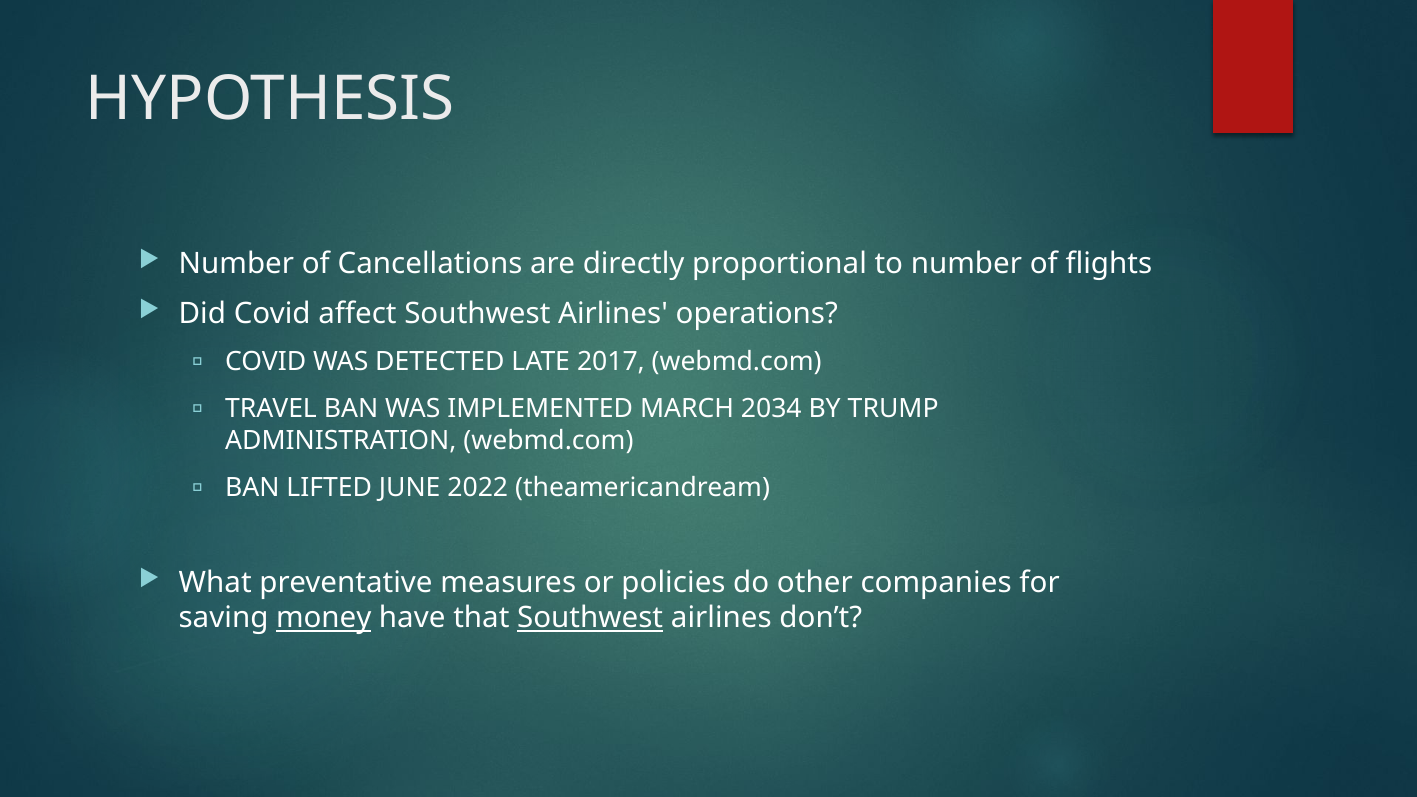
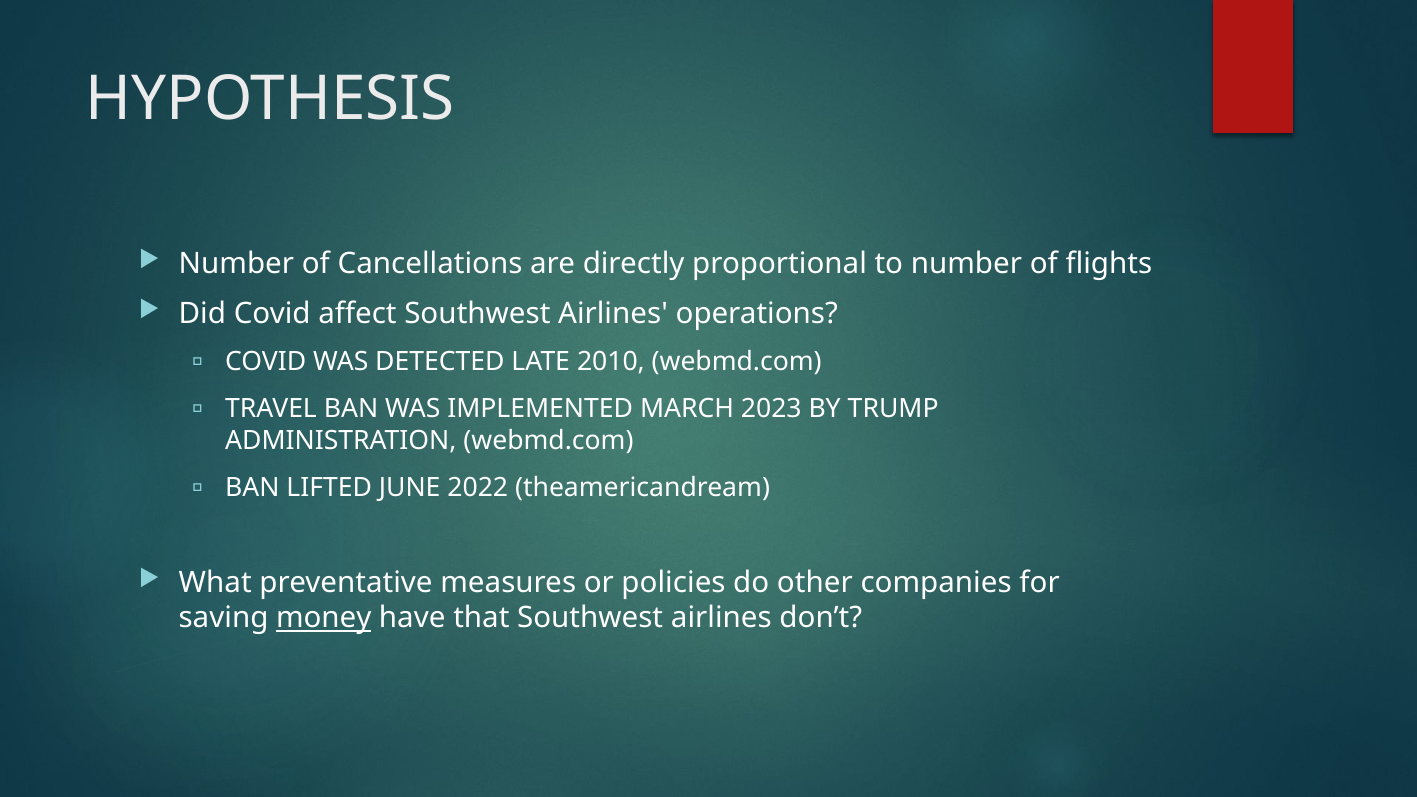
2017: 2017 -> 2010
2034: 2034 -> 2023
Southwest at (590, 618) underline: present -> none
